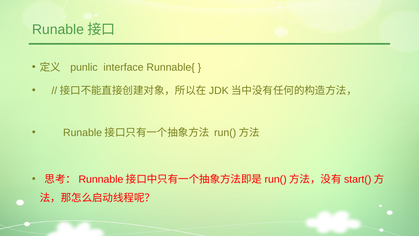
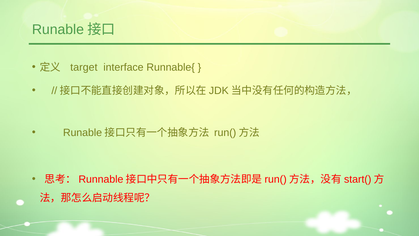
punlic: punlic -> target
